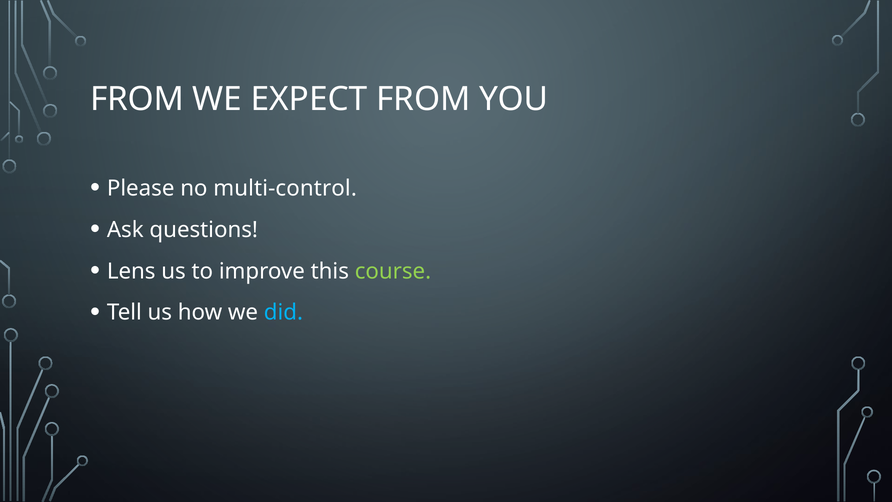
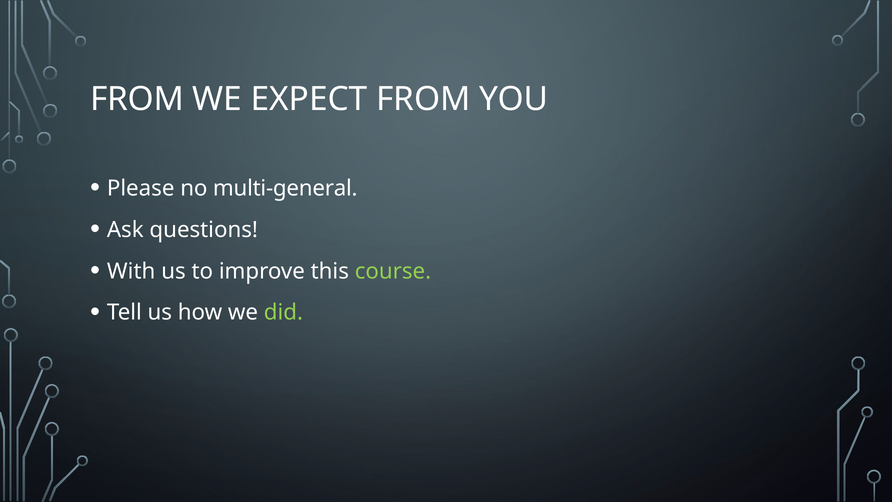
multi-control: multi-control -> multi-general
Lens: Lens -> With
did colour: light blue -> light green
